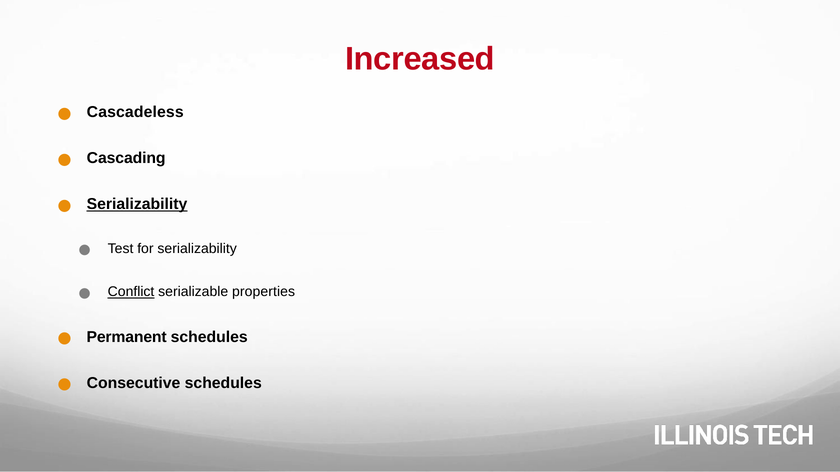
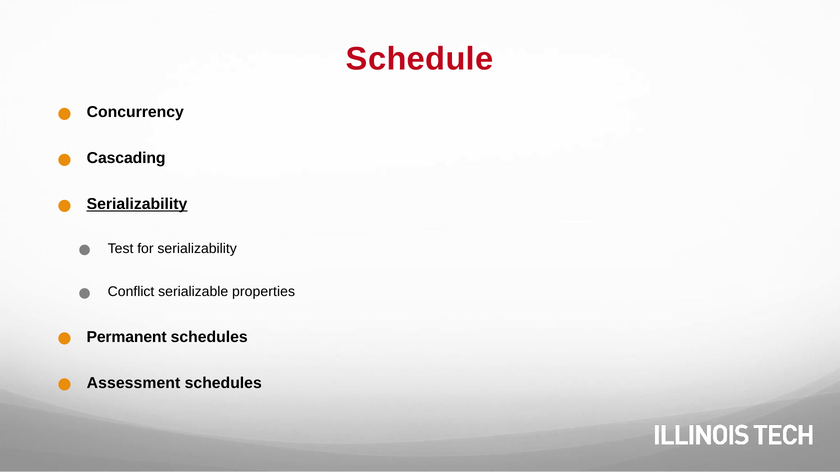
Increased: Increased -> Schedule
Cascadeless: Cascadeless -> Concurrency
Conflict underline: present -> none
Consecutive: Consecutive -> Assessment
